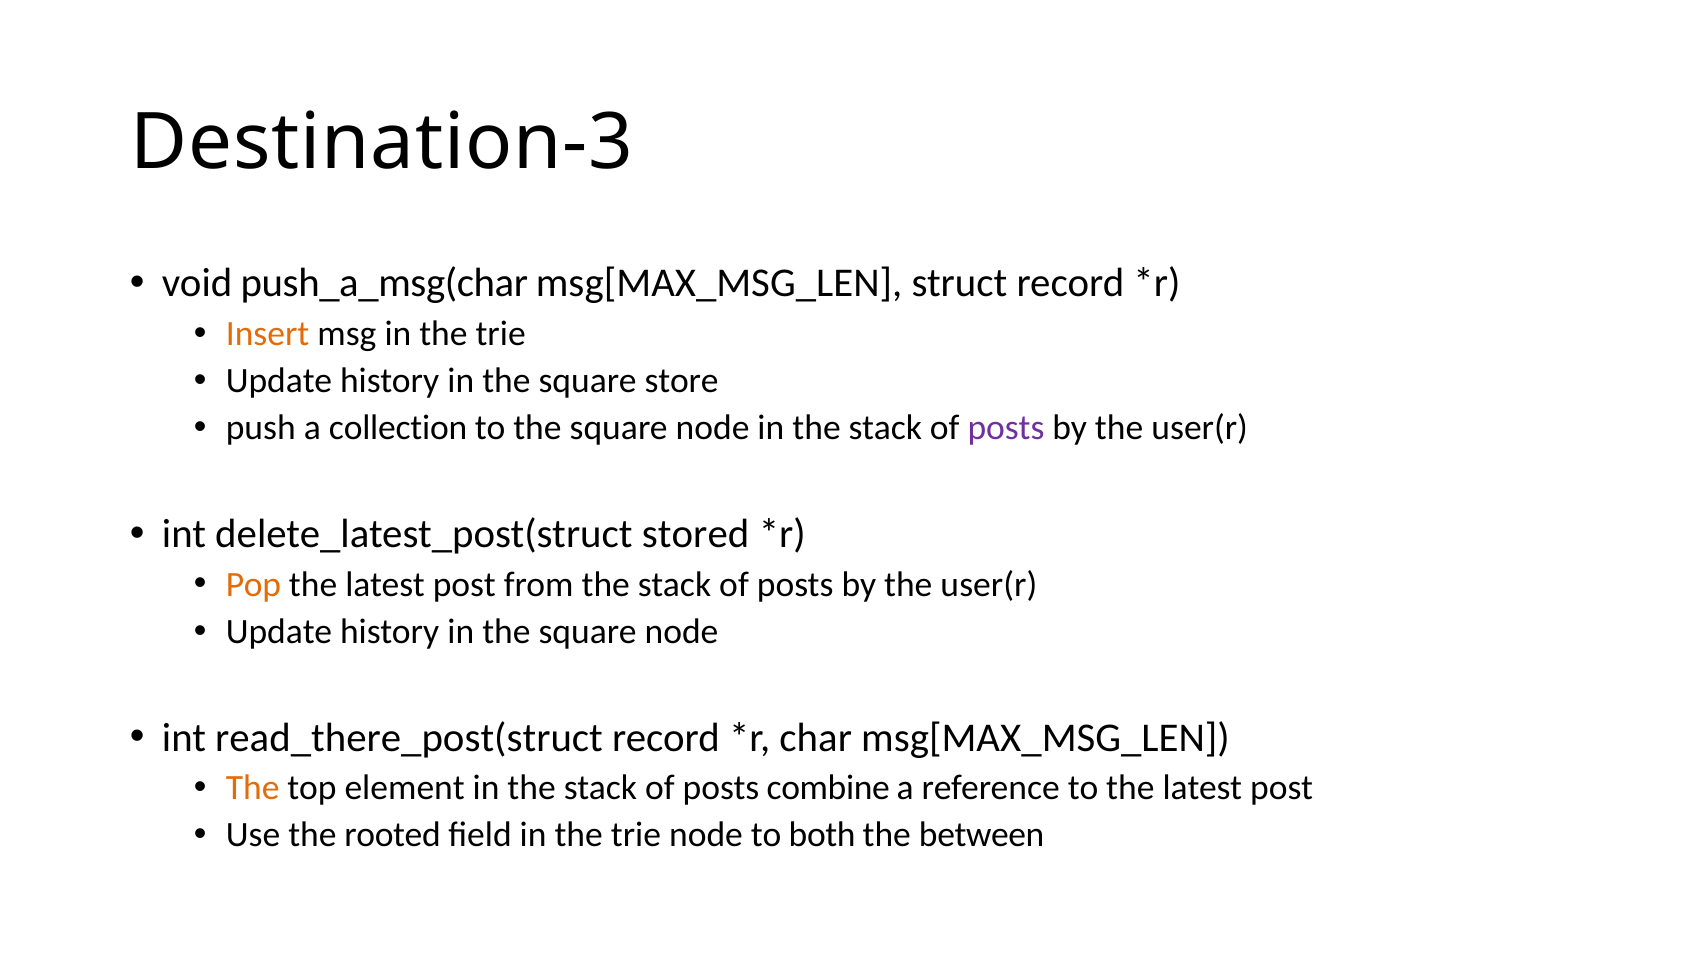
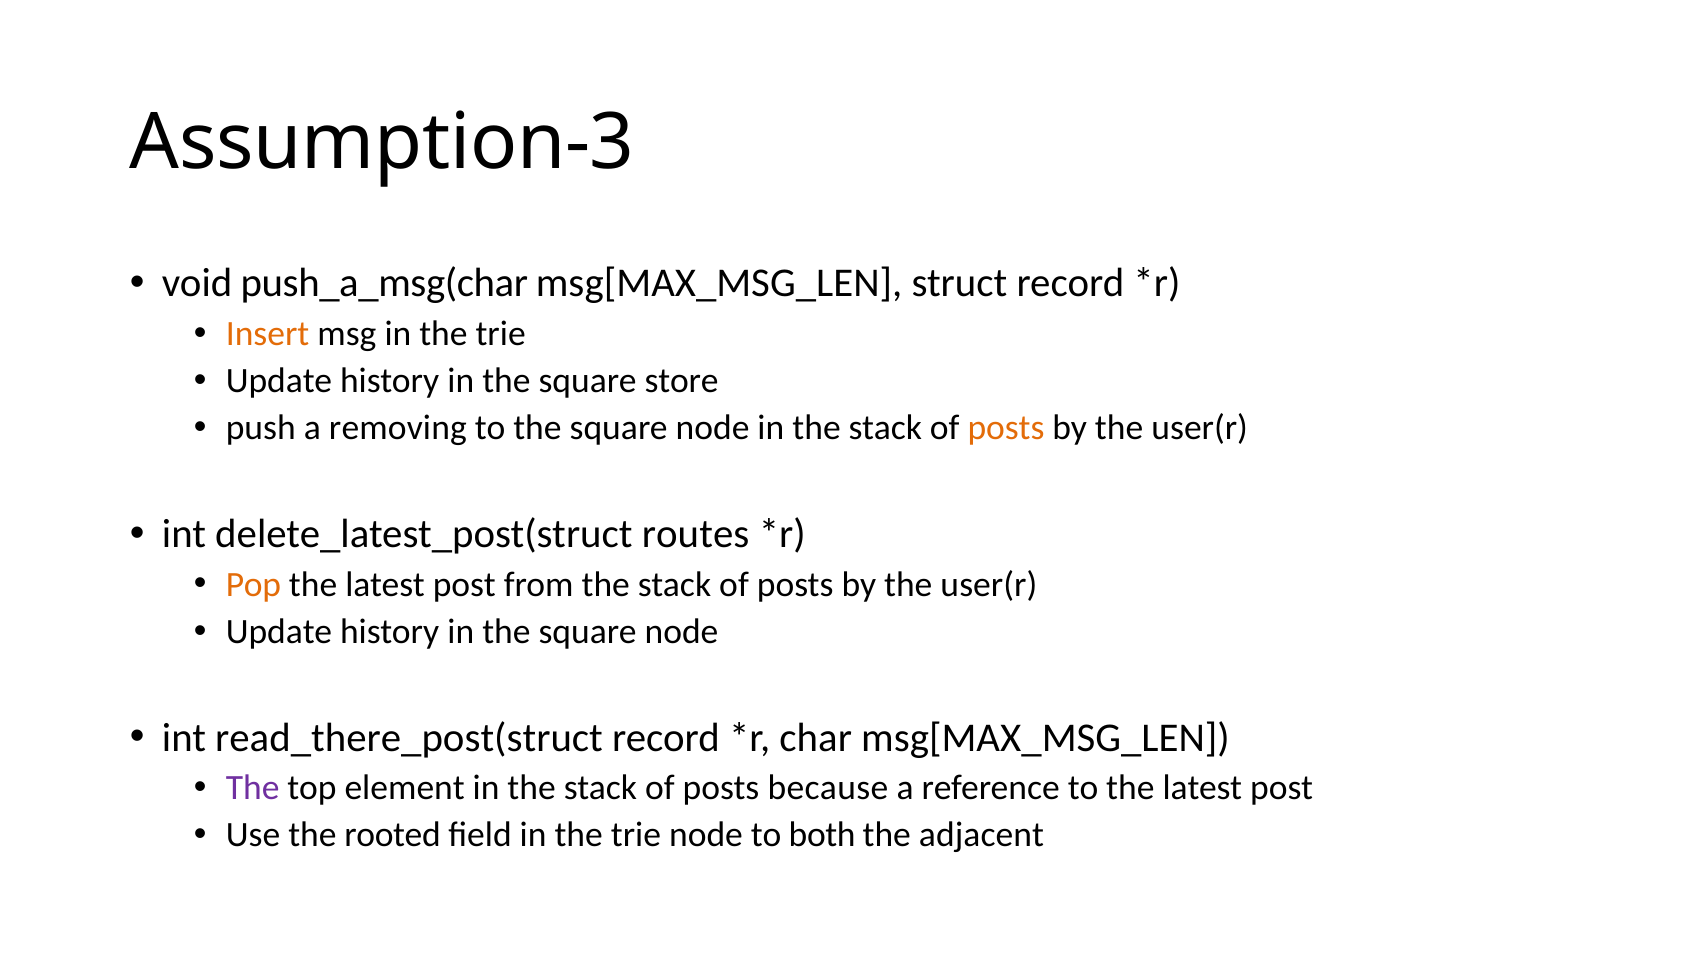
Destination-3: Destination-3 -> Assumption-3
collection: collection -> removing
posts at (1006, 428) colour: purple -> orange
stored: stored -> routes
The at (253, 788) colour: orange -> purple
combine: combine -> because
between: between -> adjacent
